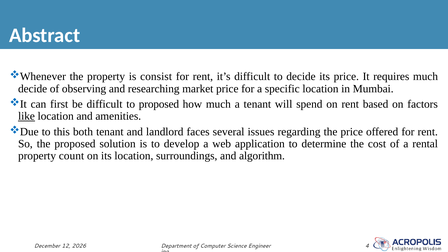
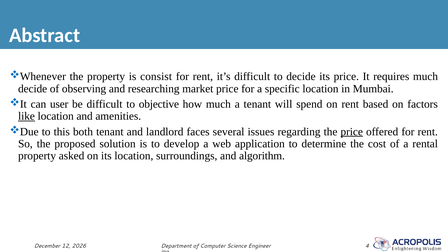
first: first -> user
to proposed: proposed -> objective
price at (352, 132) underline: none -> present
count: count -> asked
